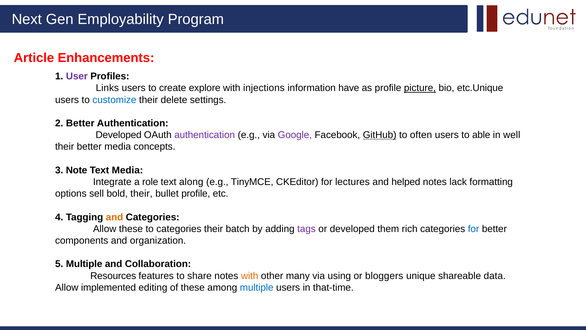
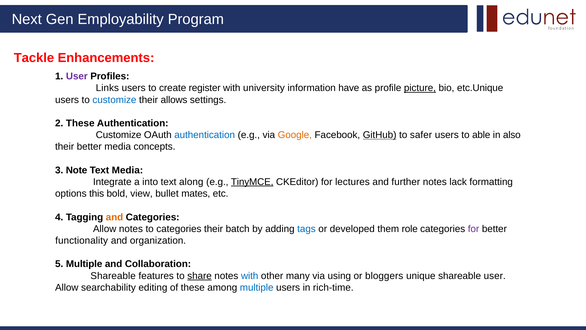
Article: Article -> Tackle
explore: explore -> register
injections: injections -> university
delete: delete -> allows
2 Better: Better -> These
Developed at (119, 135): Developed -> Customize
authentication at (205, 135) colour: purple -> blue
Google colour: purple -> orange
often: often -> safer
well: well -> also
role: role -> into
TinyMCE underline: none -> present
helped: helped -> further
sell: sell -> this
bold their: their -> view
bullet profile: profile -> mates
Allow these: these -> notes
tags colour: purple -> blue
rich: rich -> role
for at (474, 229) colour: blue -> purple
components: components -> functionality
Resources at (113, 275): Resources -> Shareable
share underline: none -> present
with at (250, 275) colour: orange -> blue
shareable data: data -> user
implemented: implemented -> searchability
that-time: that-time -> rich-time
